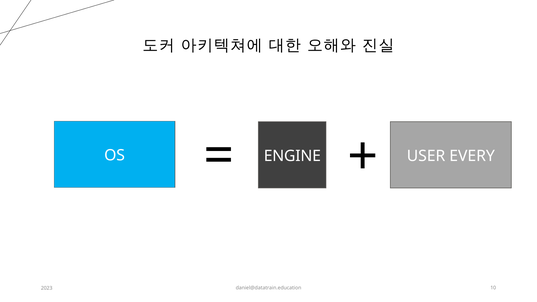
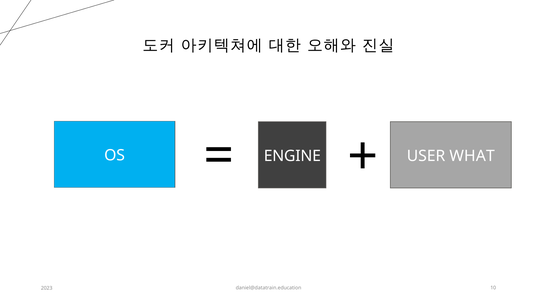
EVERY: EVERY -> WHAT
